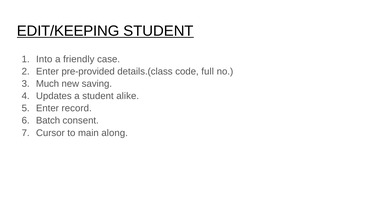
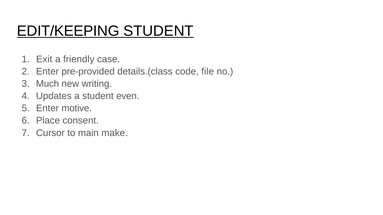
Into: Into -> Exit
full: full -> file
saving: saving -> writing
alike: alike -> even
record: record -> motive
Batch: Batch -> Place
along: along -> make
